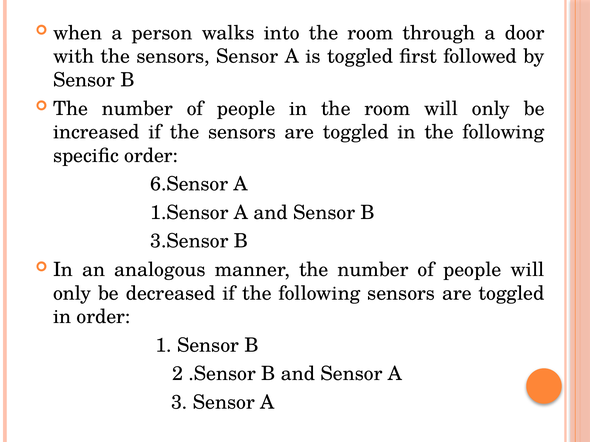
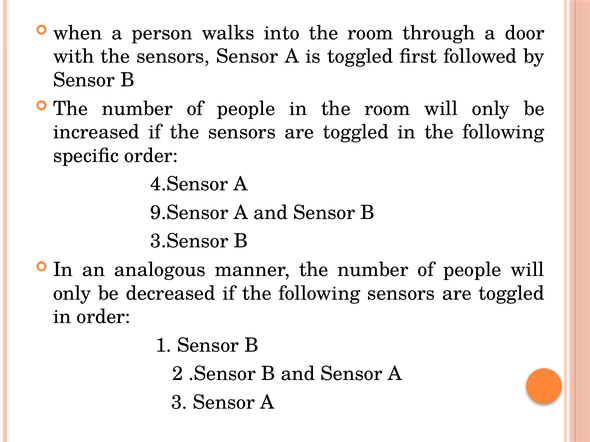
6.Sensor: 6.Sensor -> 4.Sensor
1.Sensor: 1.Sensor -> 9.Sensor
